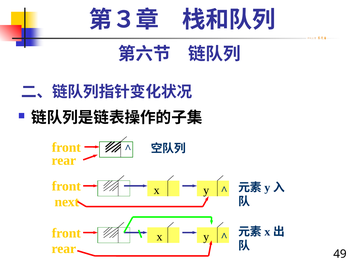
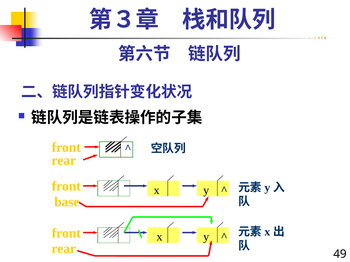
next: next -> base
